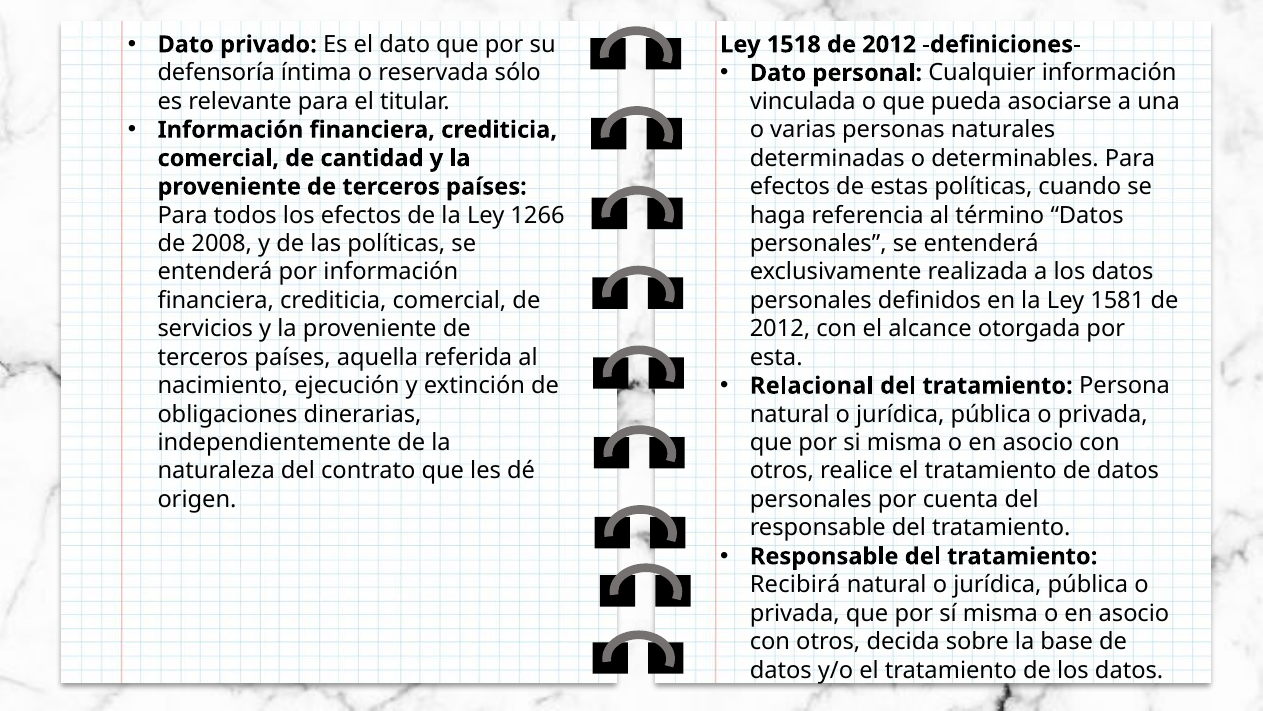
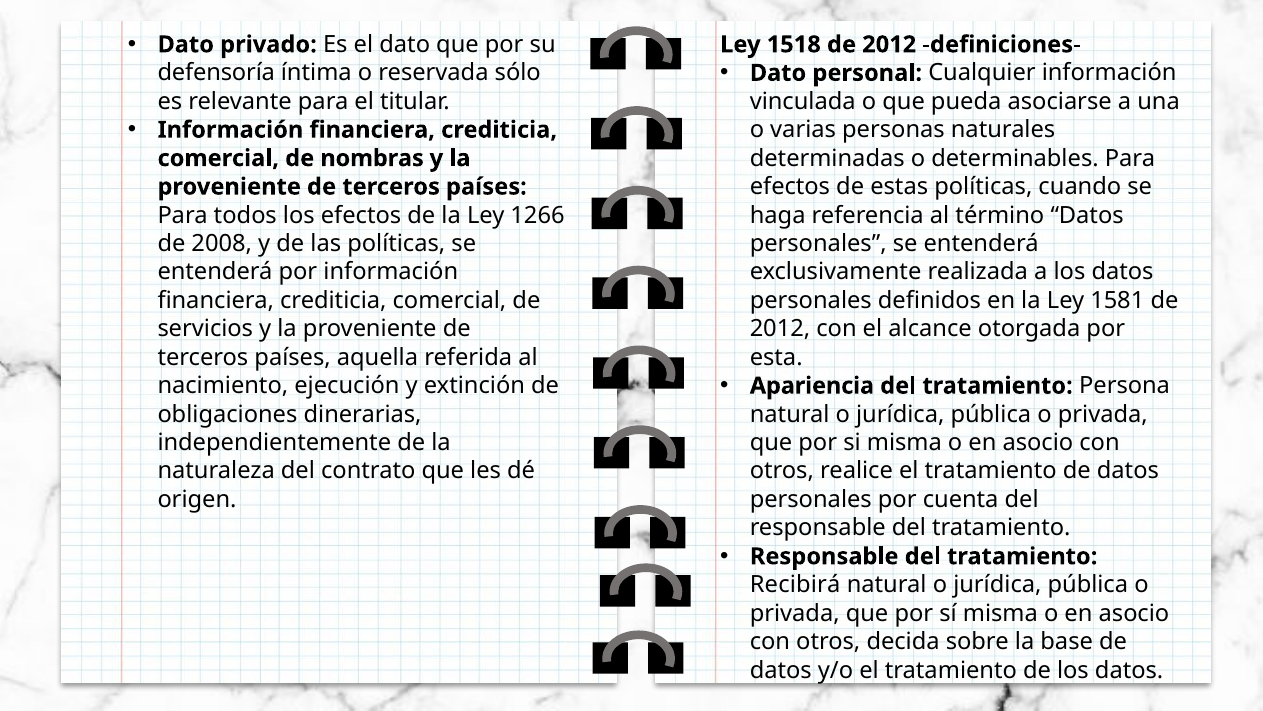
cantidad: cantidad -> nombras
Relacional: Relacional -> Apariencia
